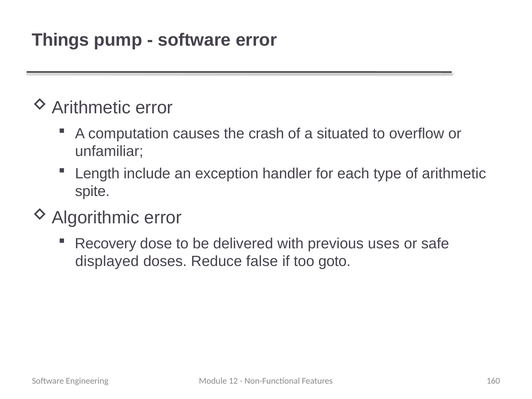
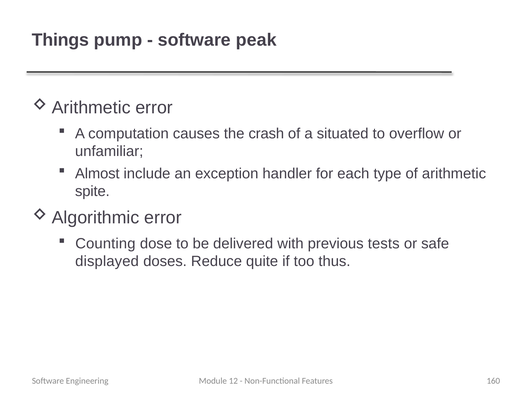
software error: error -> peak
Length: Length -> Almost
Recovery: Recovery -> Counting
uses: uses -> tests
false: false -> quite
goto: goto -> thus
